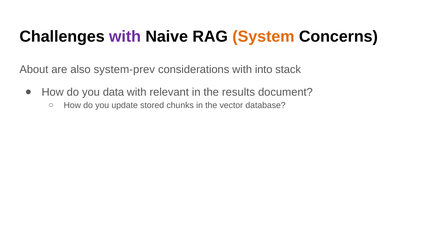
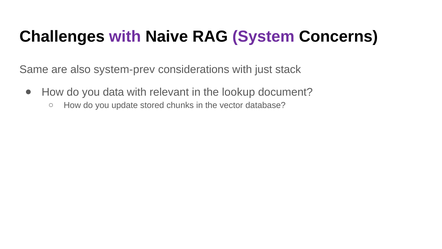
System colour: orange -> purple
About: About -> Same
into: into -> just
results: results -> lookup
